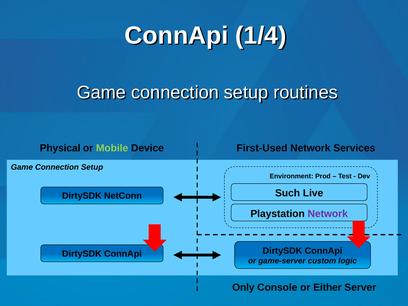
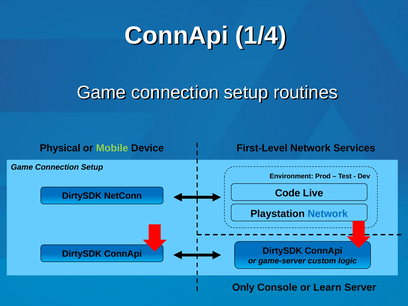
First-Used: First-Used -> First-Level
Such: Such -> Code
Network at (328, 214) colour: purple -> blue
Either: Either -> Learn
